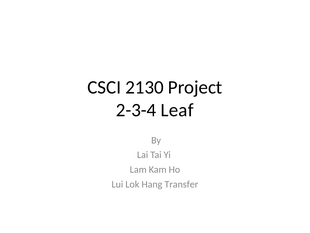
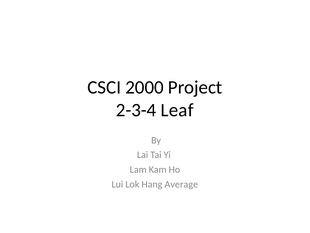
2130: 2130 -> 2000
Transfer: Transfer -> Average
